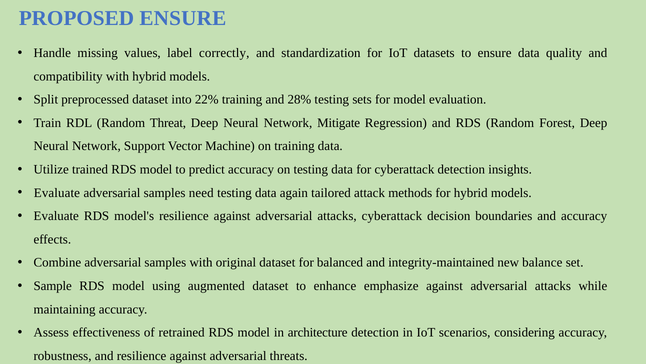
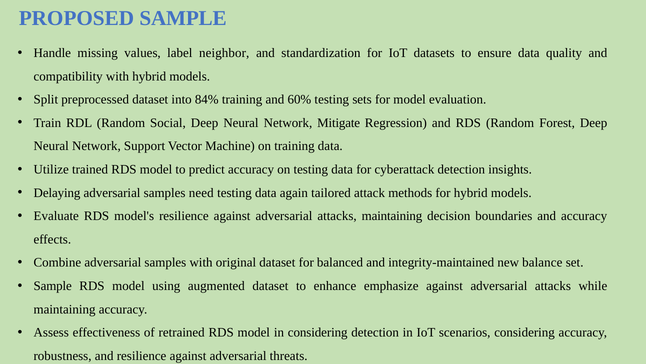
PROPOSED ENSURE: ENSURE -> SAMPLE
correctly: correctly -> neighbor
22%: 22% -> 84%
28%: 28% -> 60%
Threat: Threat -> Social
Evaluate at (57, 193): Evaluate -> Delaying
attacks cyberattack: cyberattack -> maintaining
in architecture: architecture -> considering
